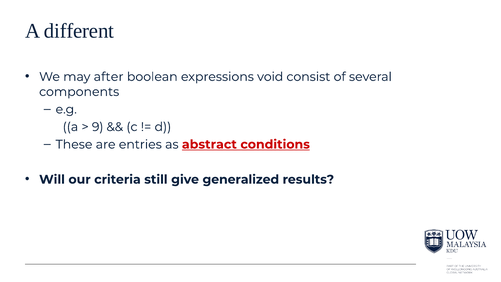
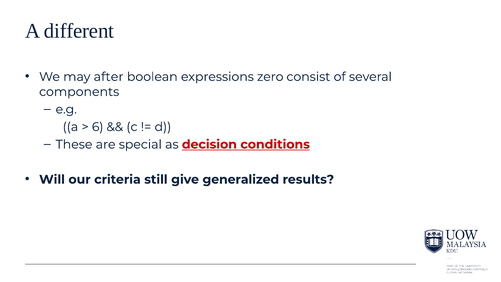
void: void -> zero
9: 9 -> 6
entries: entries -> special
abstract: abstract -> decision
